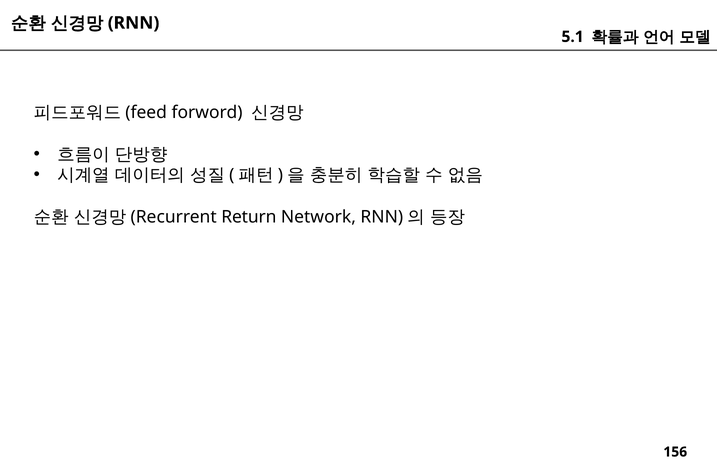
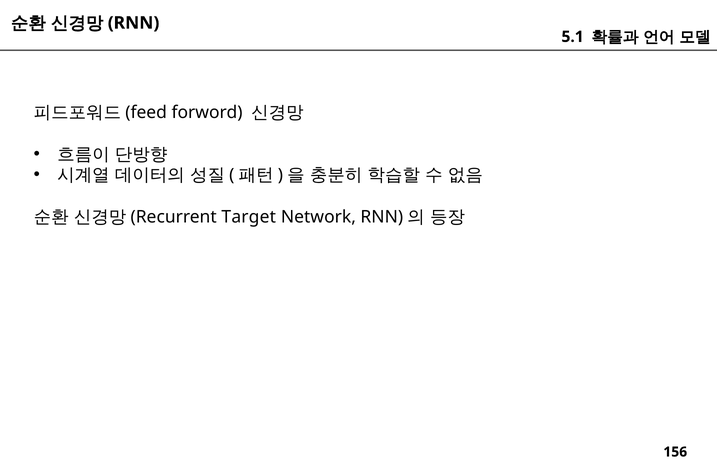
Return: Return -> Target
